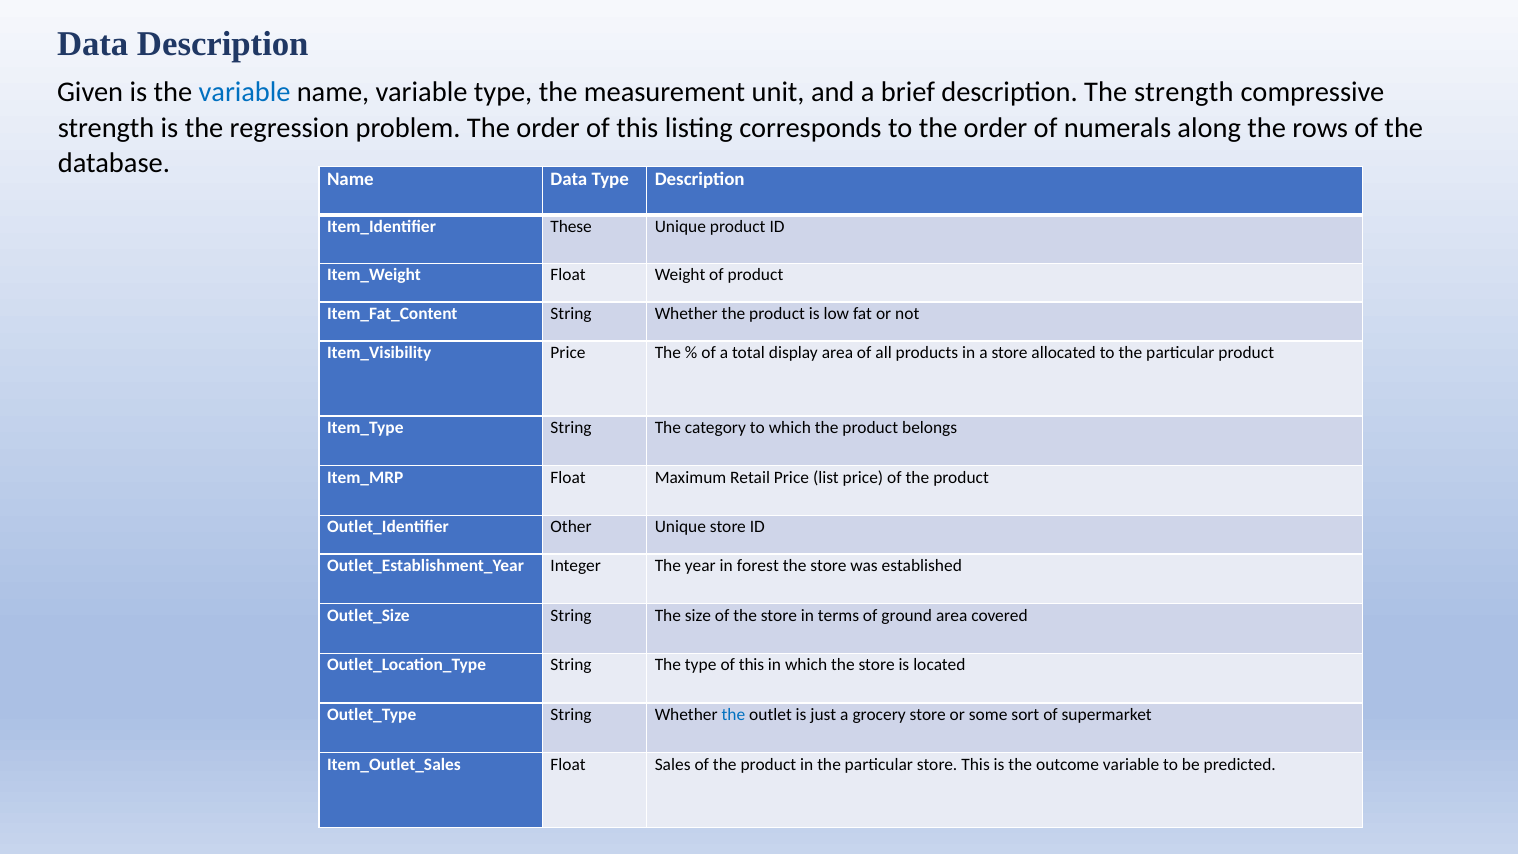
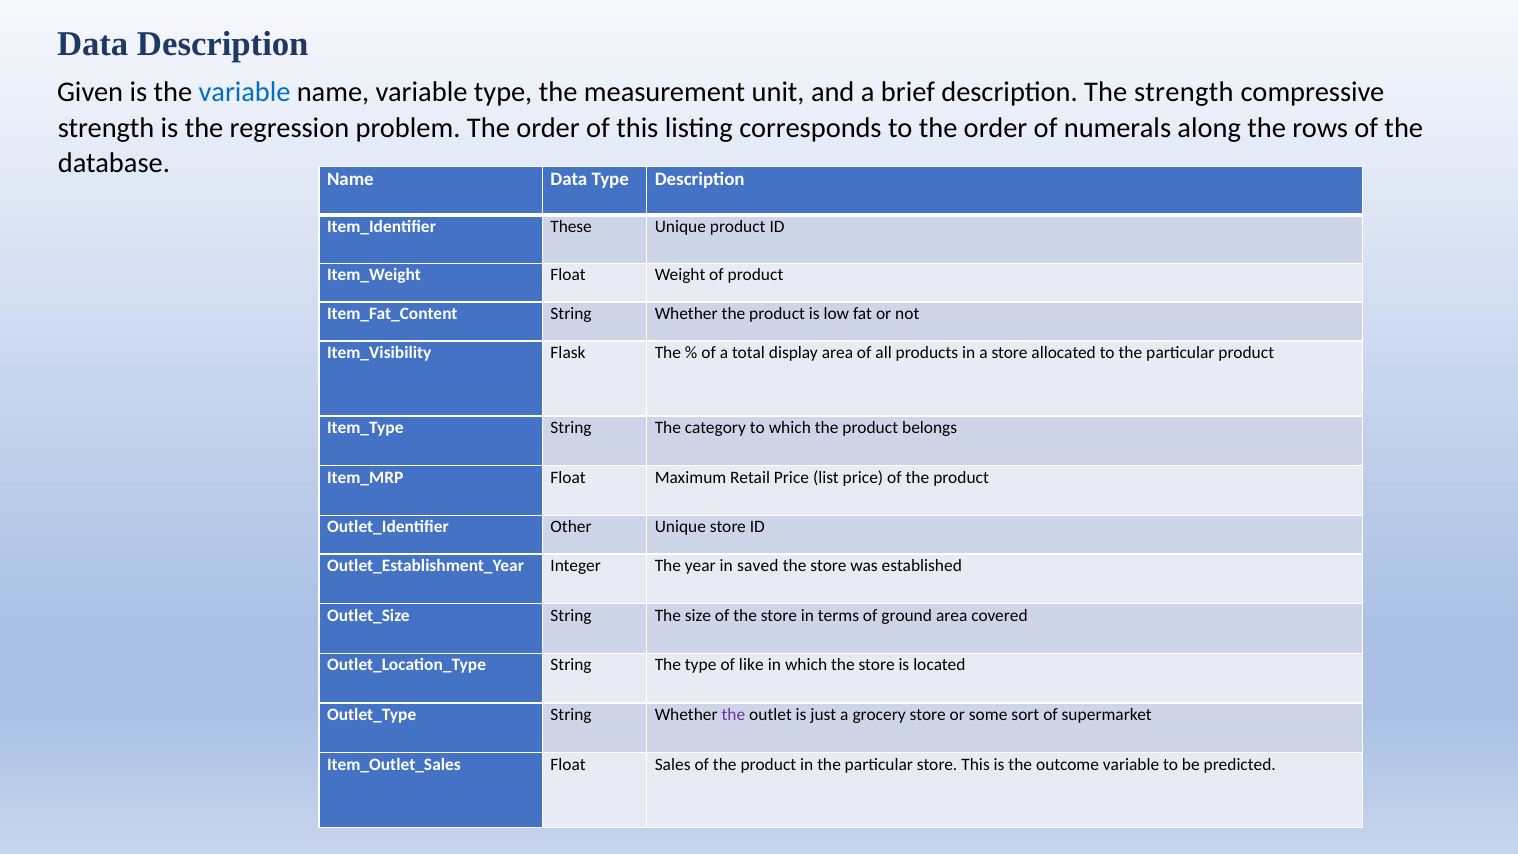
Price at (568, 353): Price -> Flask
forest: forest -> saved
type of this: this -> like
the at (733, 715) colour: blue -> purple
